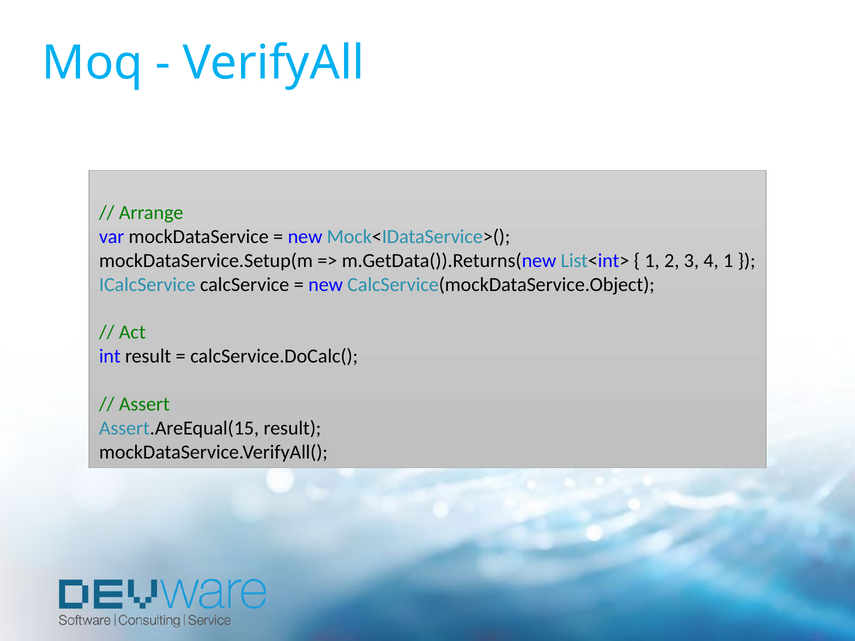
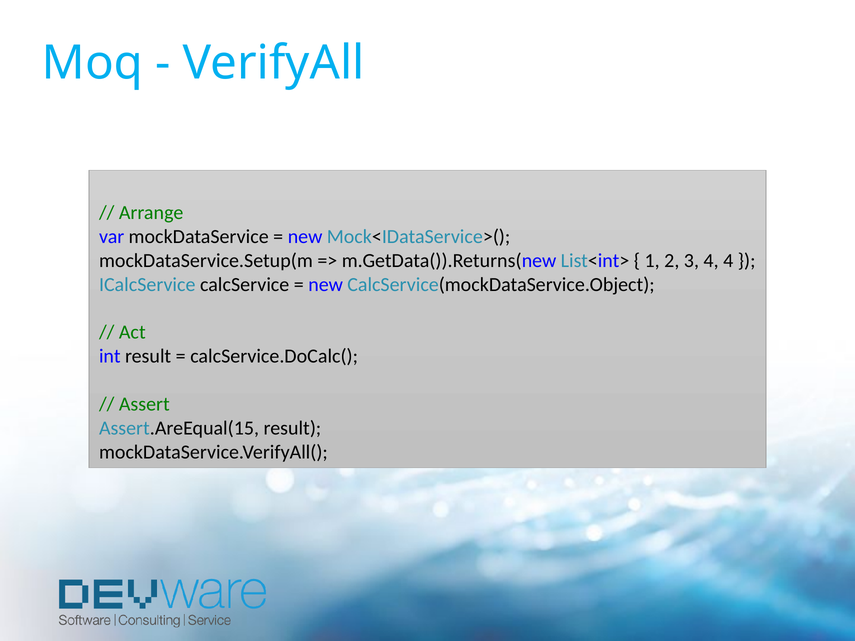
4 1: 1 -> 4
